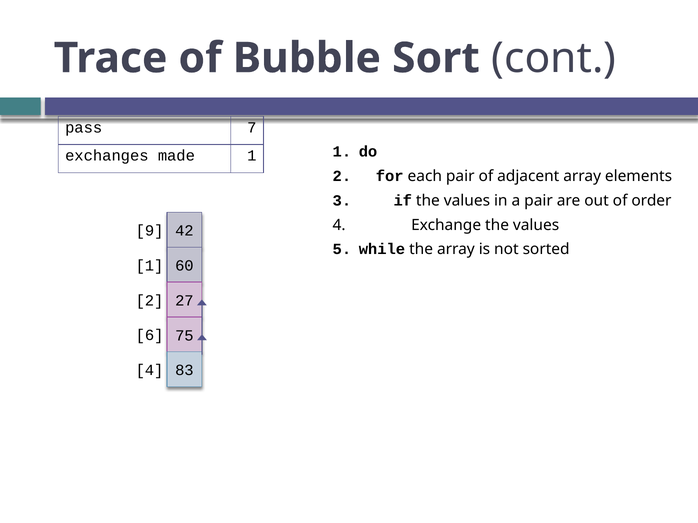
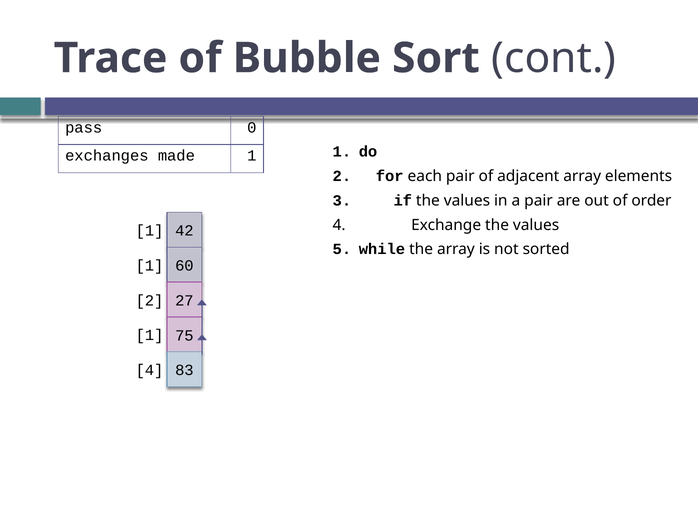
7: 7 -> 0
9 at (150, 231): 9 -> 1
6 at (150, 336): 6 -> 1
